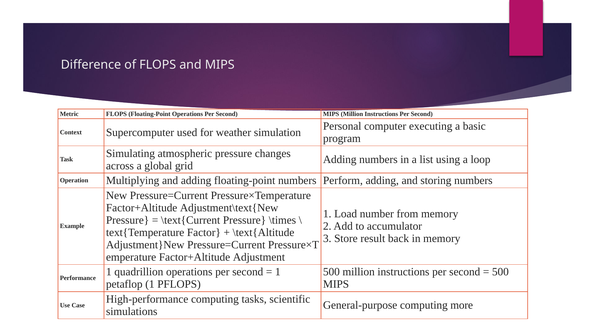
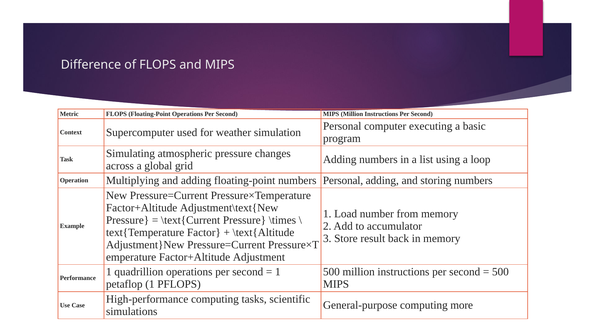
numbers Perform: Perform -> Personal
